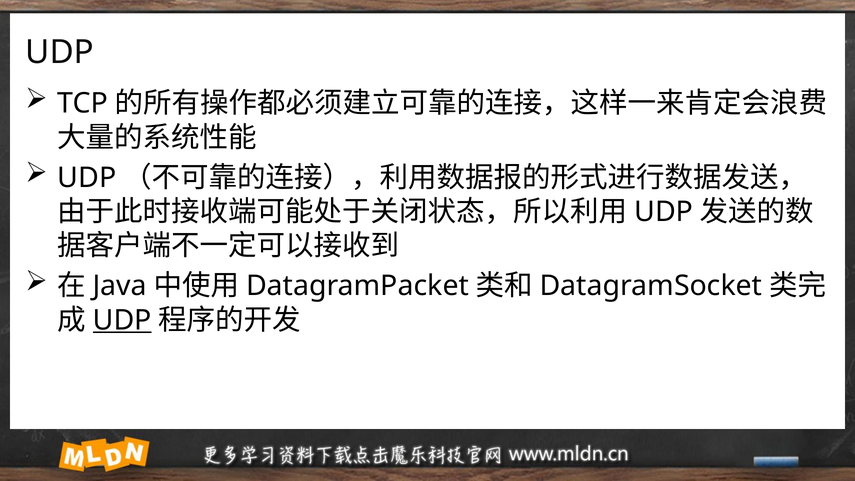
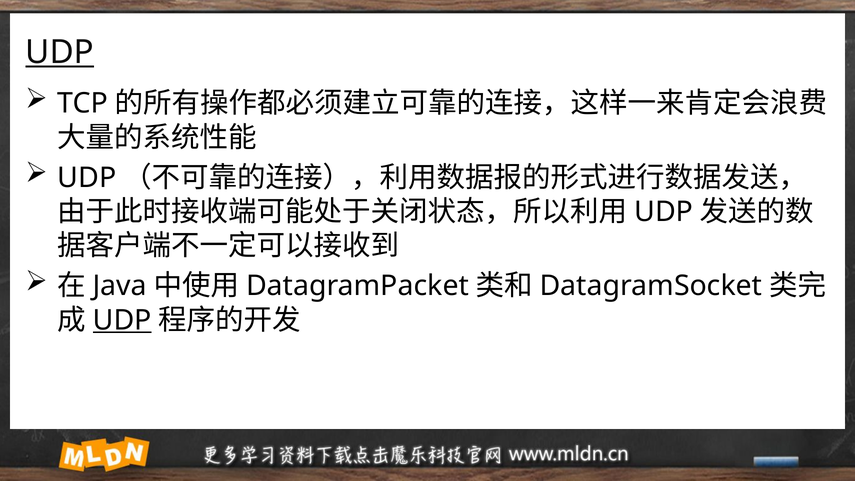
UDP at (60, 52) underline: none -> present
